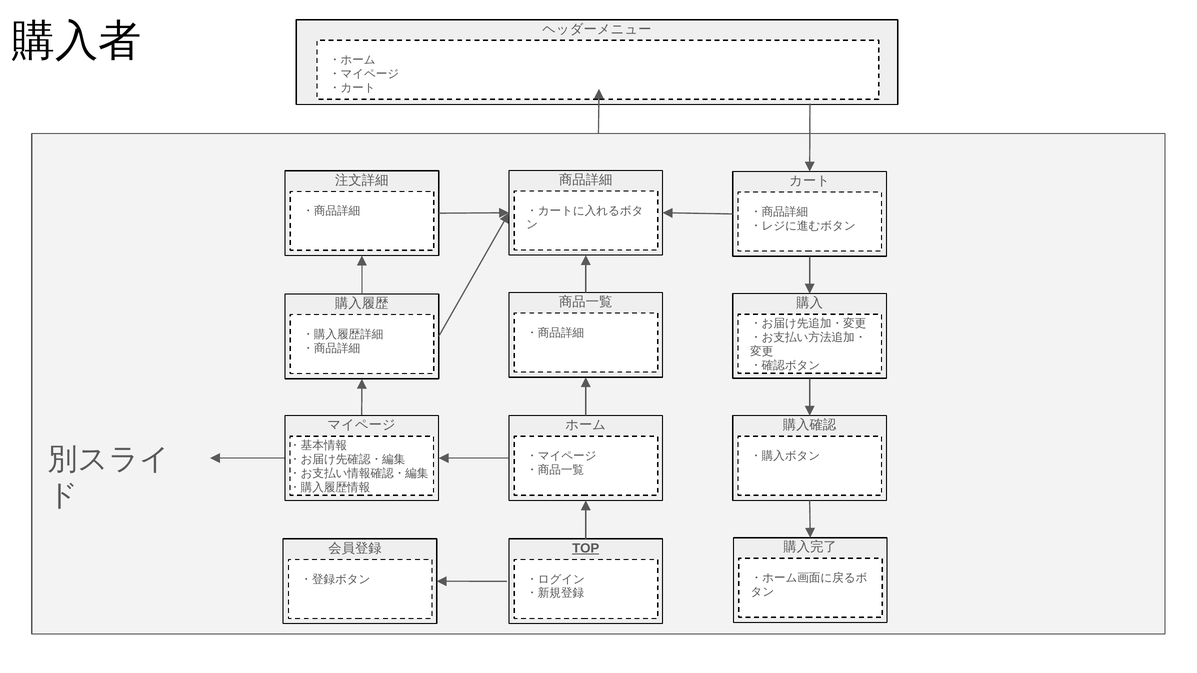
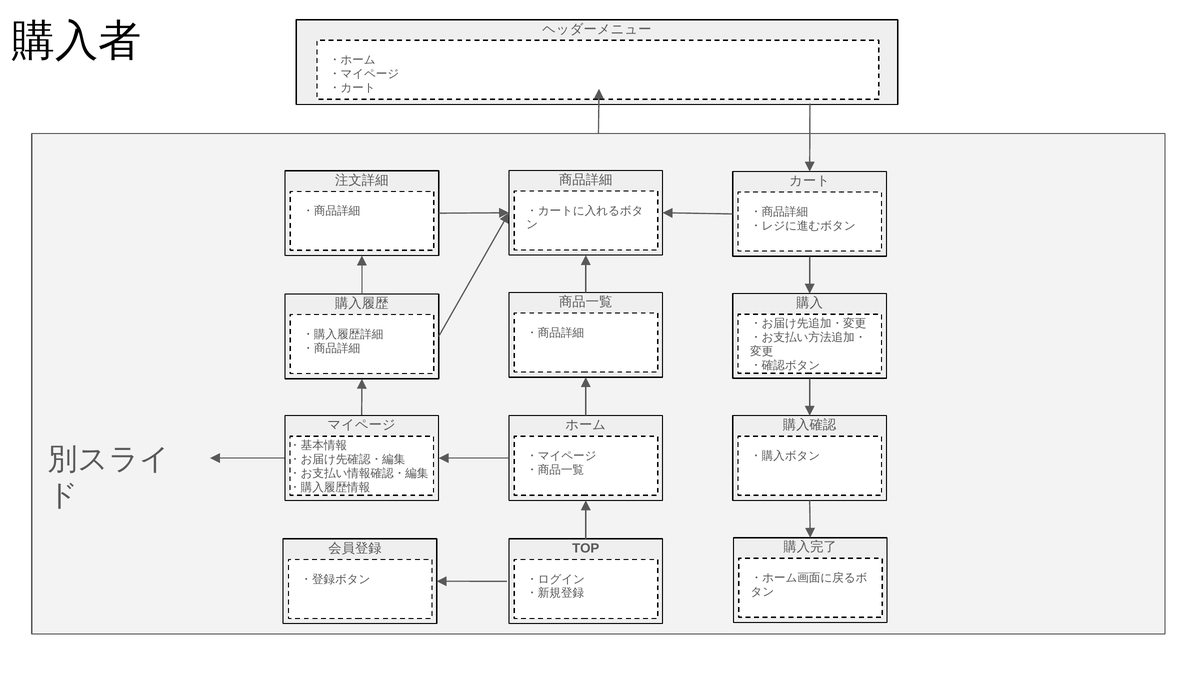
TOP underline: present -> none
